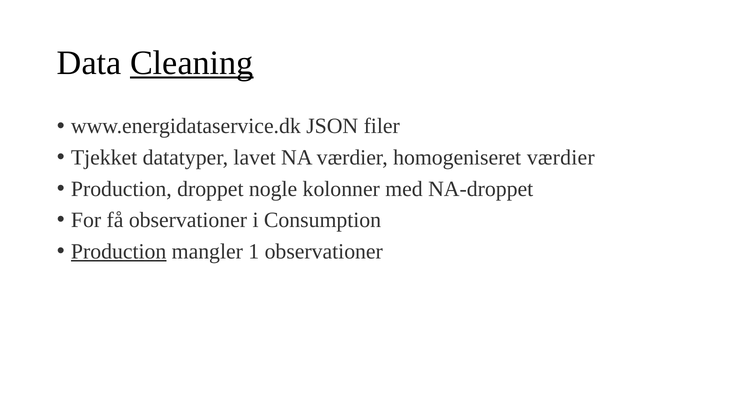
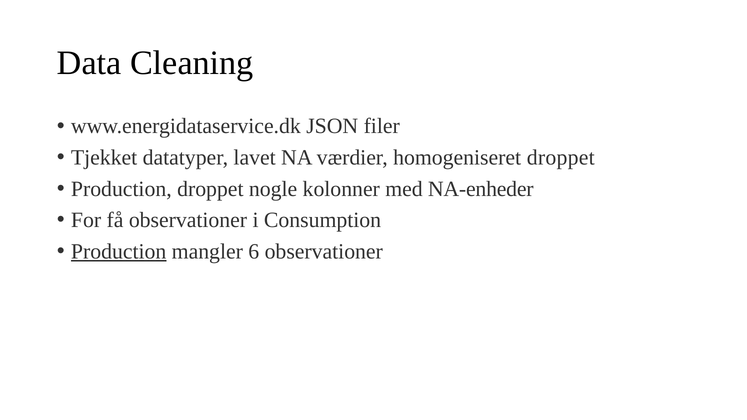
Cleaning underline: present -> none
homogeniseret værdier: værdier -> droppet
NA-droppet: NA-droppet -> NA-enheder
1: 1 -> 6
